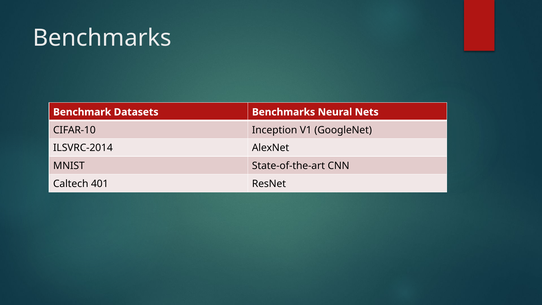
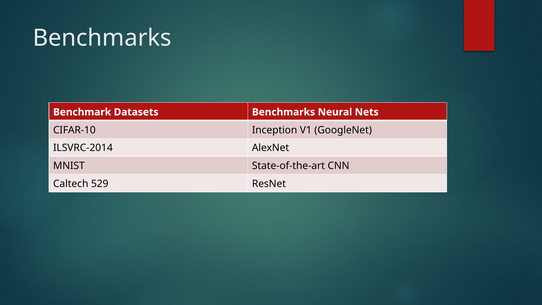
401: 401 -> 529
